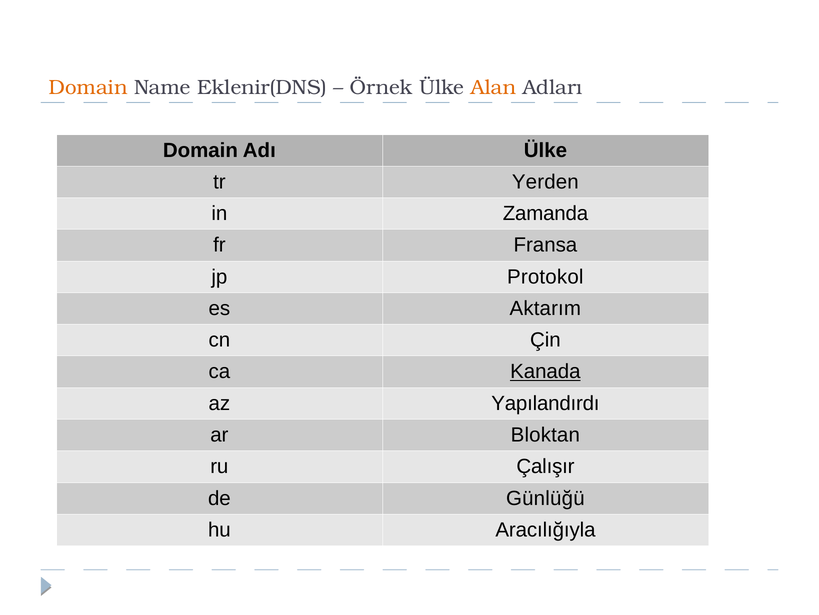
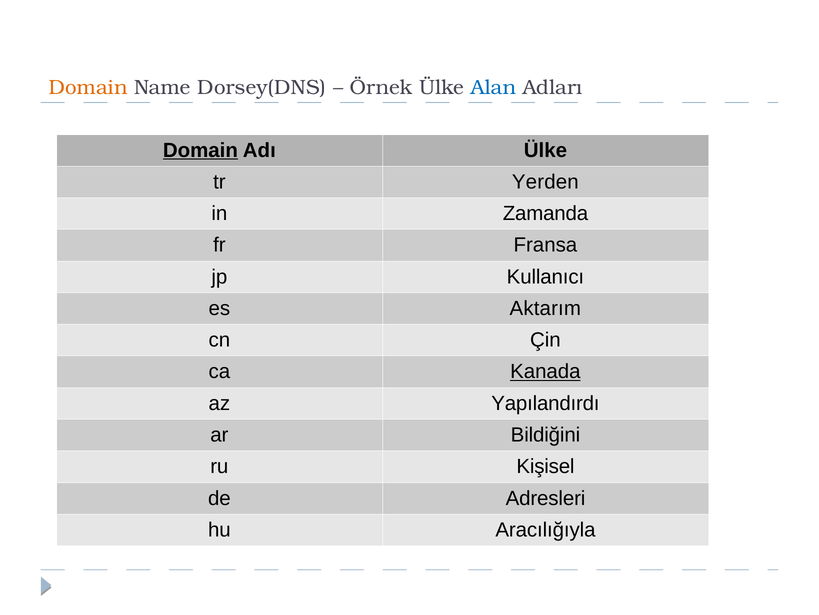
Eklenir(DNS: Eklenir(DNS -> Dorsey(DNS
Alan colour: orange -> blue
Domain at (200, 150) underline: none -> present
Protokol: Protokol -> Kullanıcı
Bloktan: Bloktan -> Bildiğini
Çalışır: Çalışır -> Kişisel
Günlüğü: Günlüğü -> Adresleri
